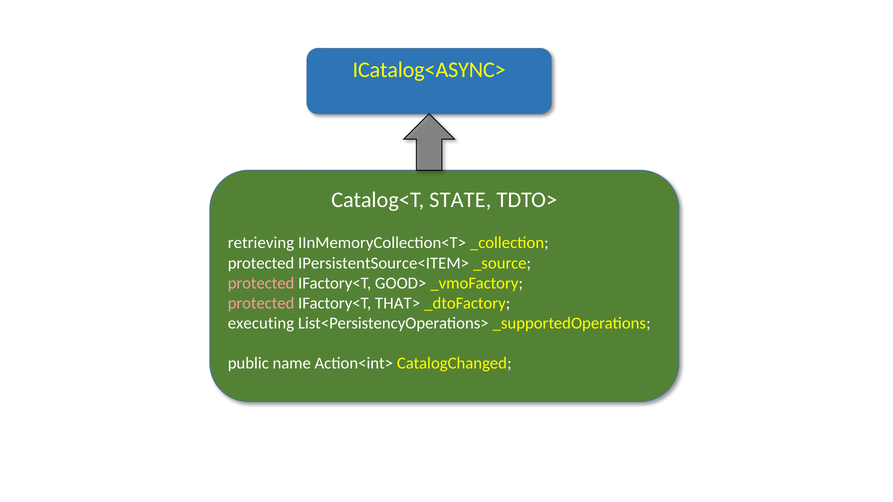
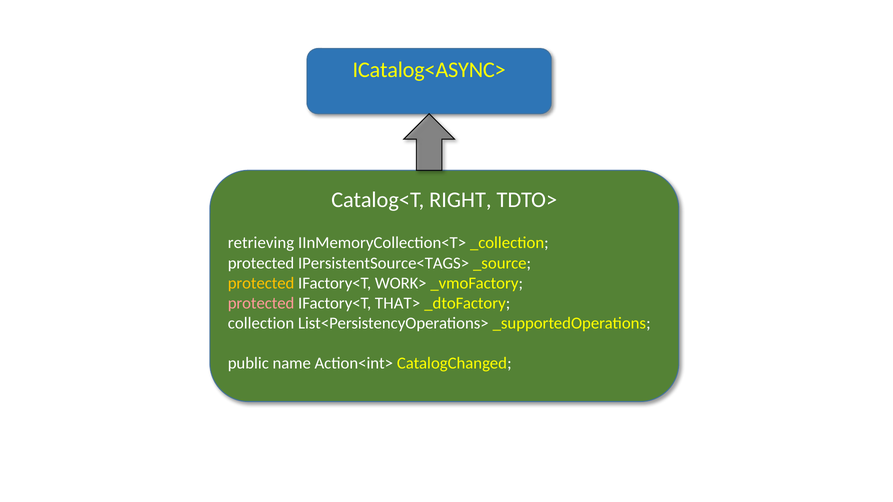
STATE: STATE -> RIGHT
IPersistentSource<ITEM>: IPersistentSource<ITEM> -> IPersistentSource<TAGS>
protected at (261, 283) colour: pink -> yellow
GOOD>: GOOD> -> WORK>
executing: executing -> collection
